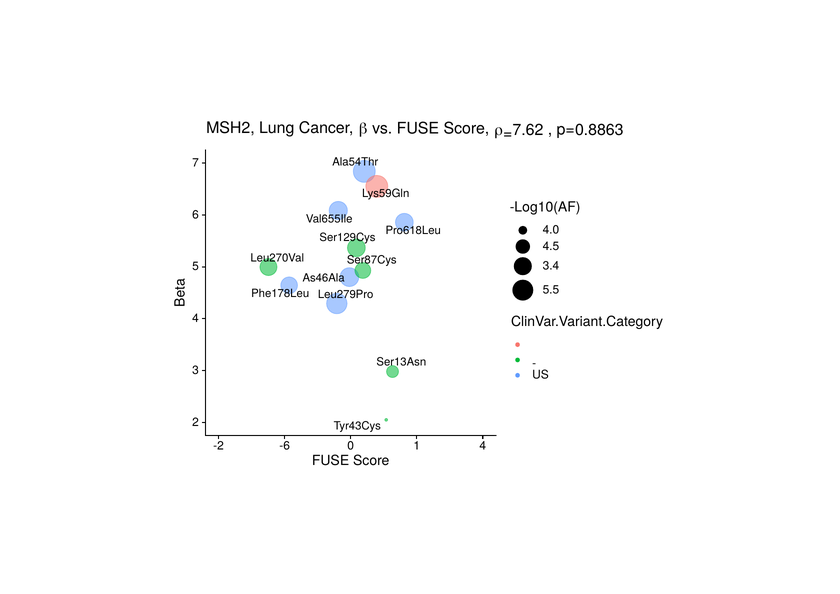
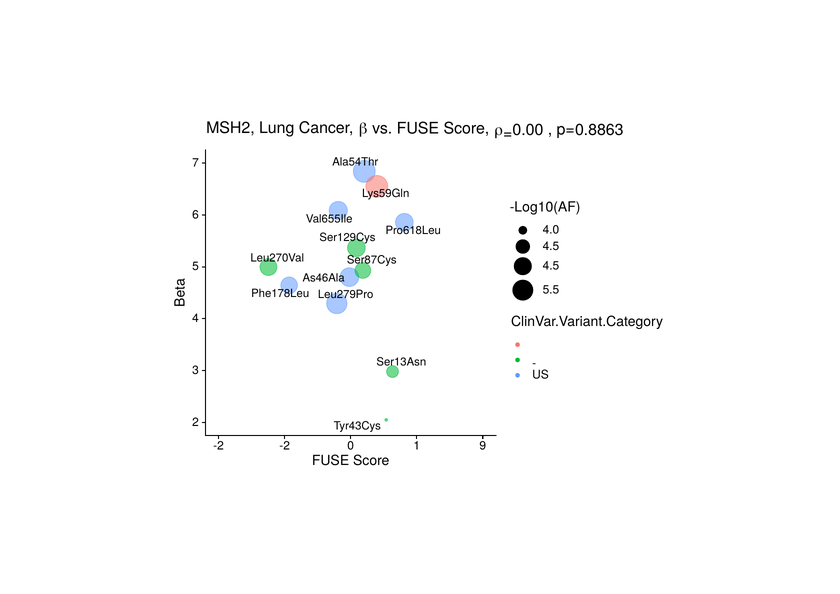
7.62: 7.62 -> 0.00
3.4 at (551, 266): 3.4 -> 4.5
-2 -6: -6 -> -2
1 4: 4 -> 9
